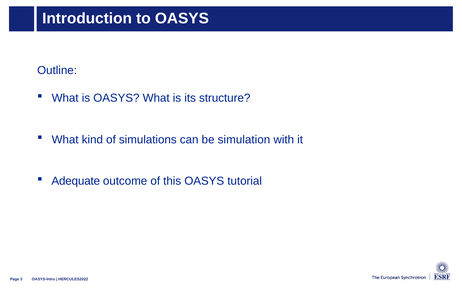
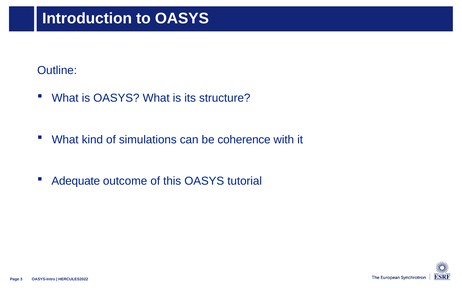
simulation: simulation -> coherence
